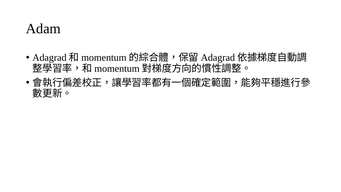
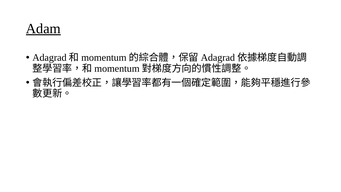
Adam underline: none -> present
